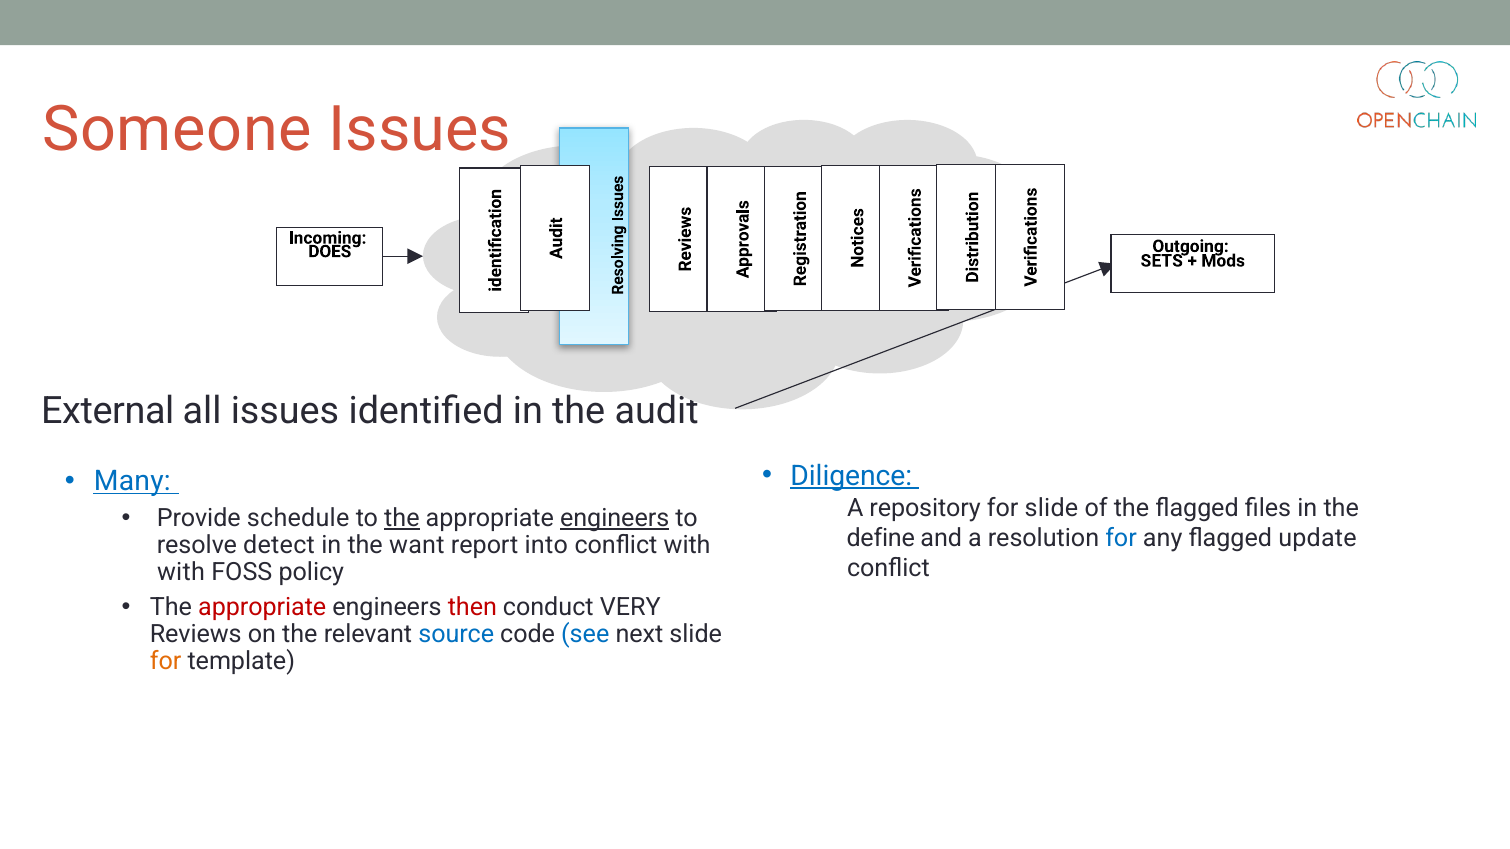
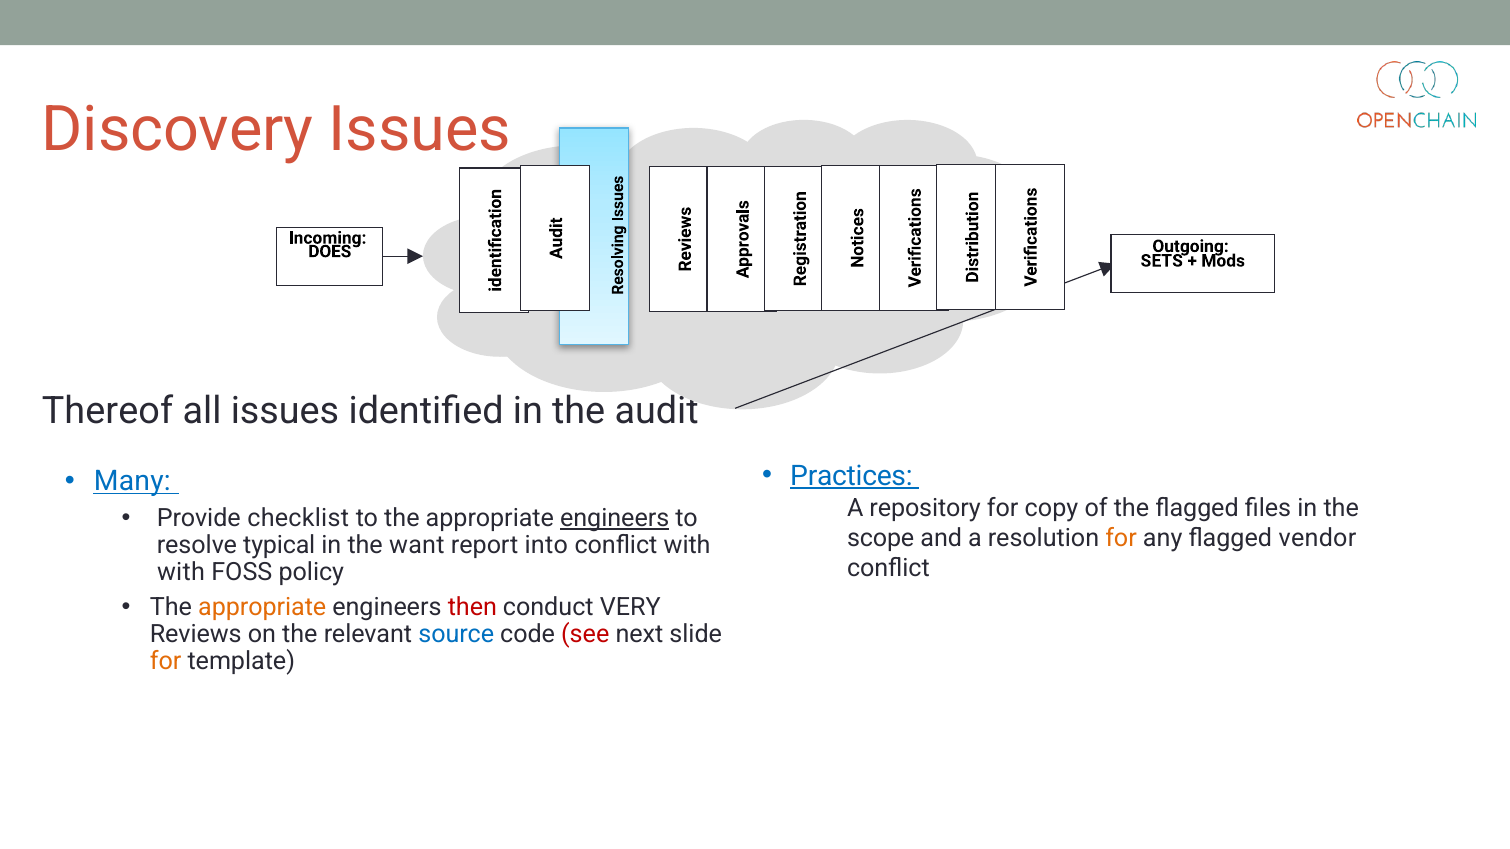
Someone: Someone -> Discovery
External: External -> Thereof
Diligence: Diligence -> Practices
for slide: slide -> copy
schedule: schedule -> checklist
the at (402, 518) underline: present -> none
define: define -> scope
for at (1121, 538) colour: blue -> orange
update: update -> vendor
detect: detect -> typical
appropriate at (262, 608) colour: red -> orange
see colour: blue -> red
